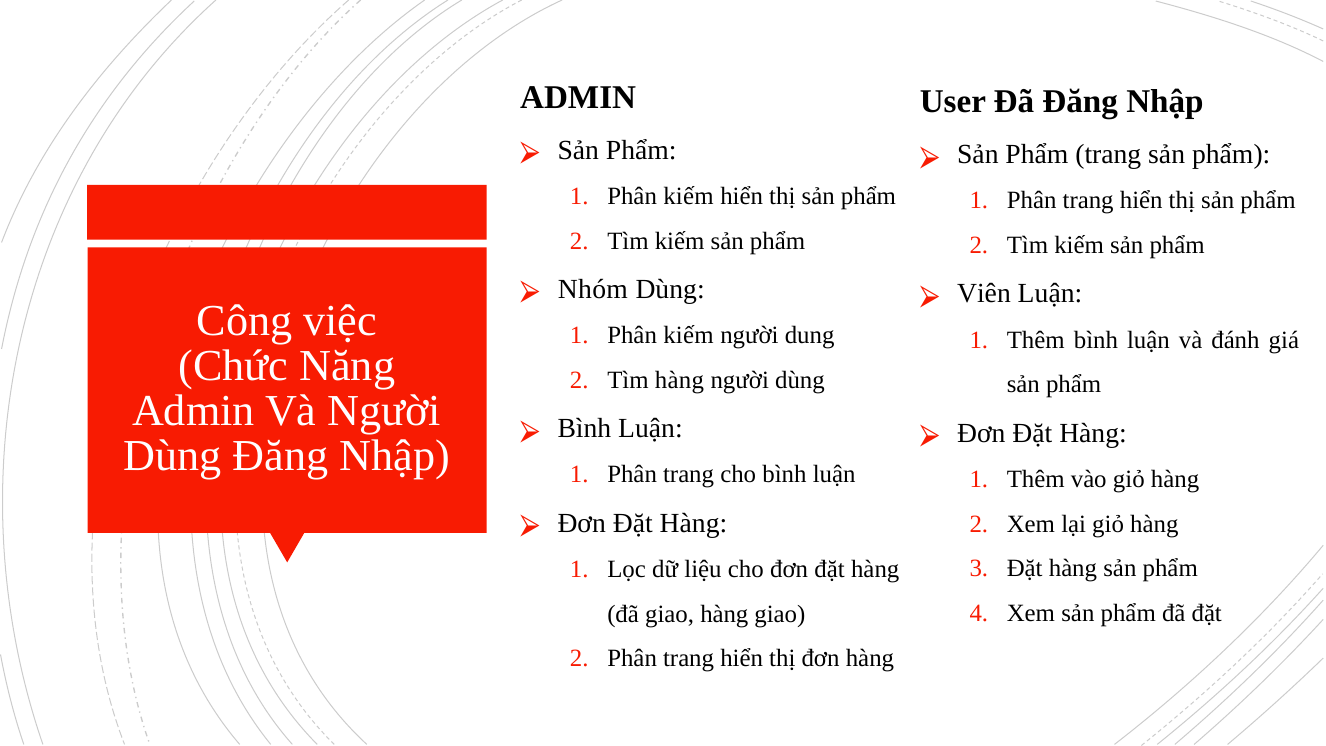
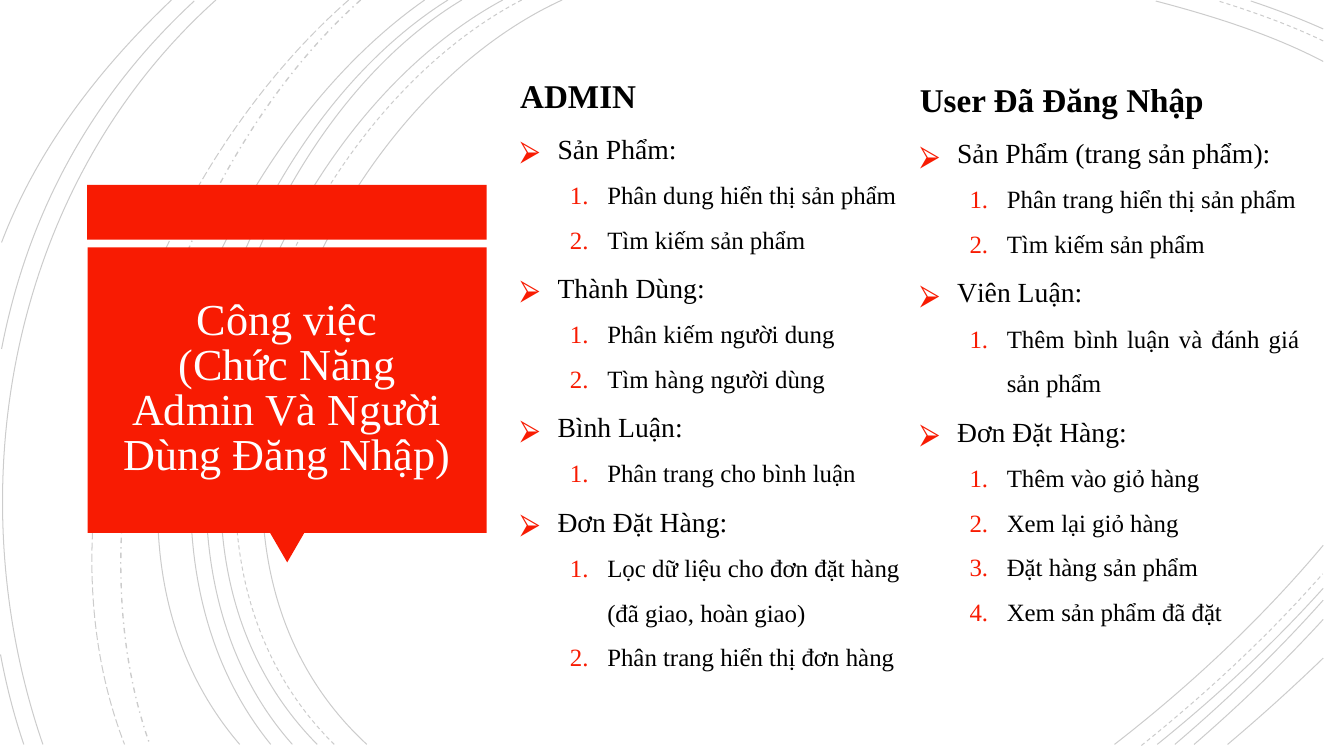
kiếm at (688, 196): kiếm -> dung
Nhóm: Nhóm -> Thành
giao hàng: hàng -> hoàn
